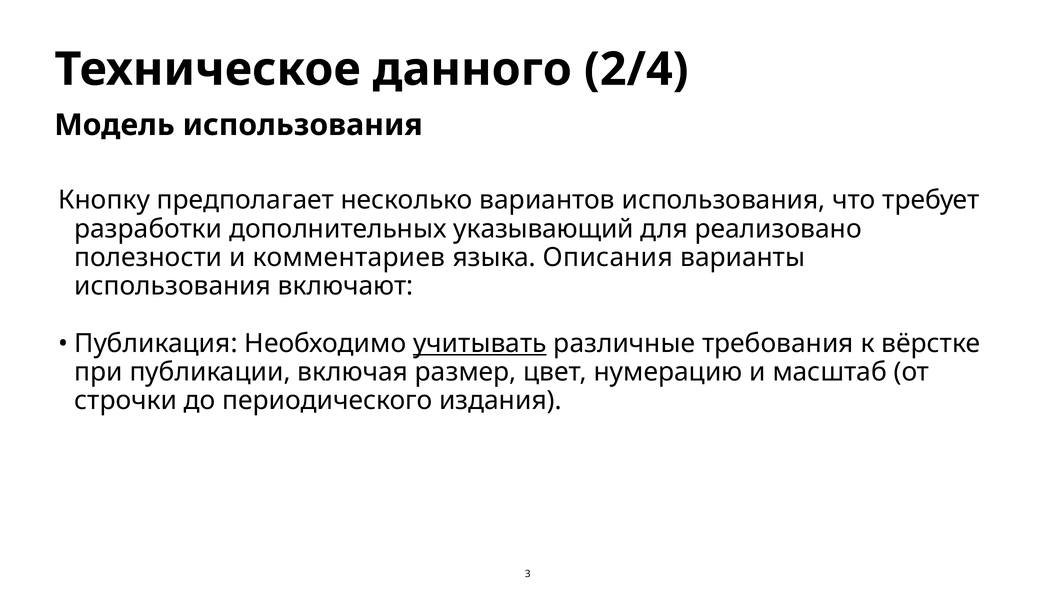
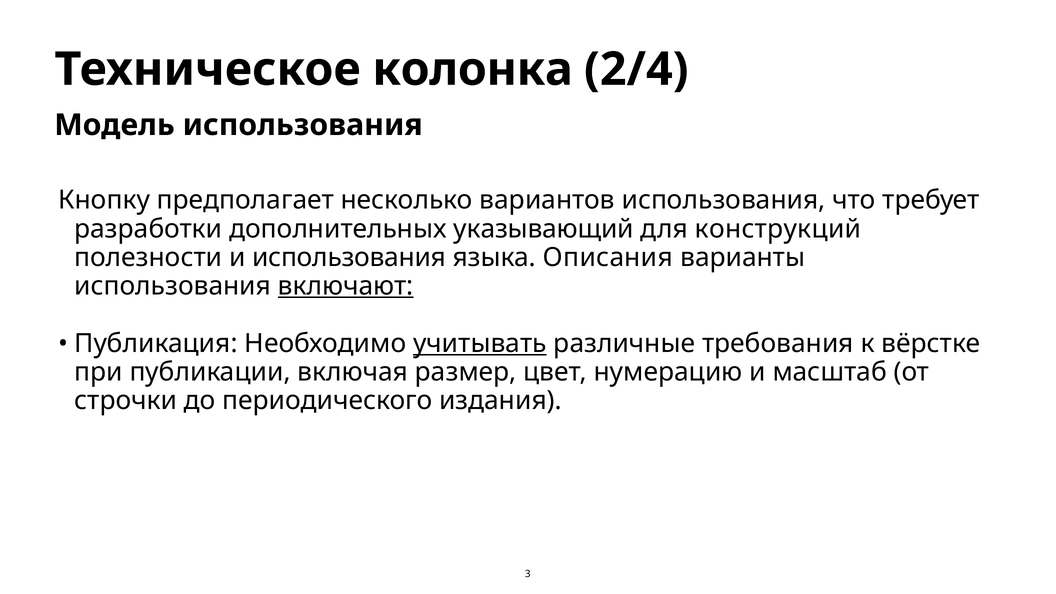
данного: данного -> колонка
реализовано: реализовано -> конструкций
и комментариев: комментариев -> использования
включают underline: none -> present
